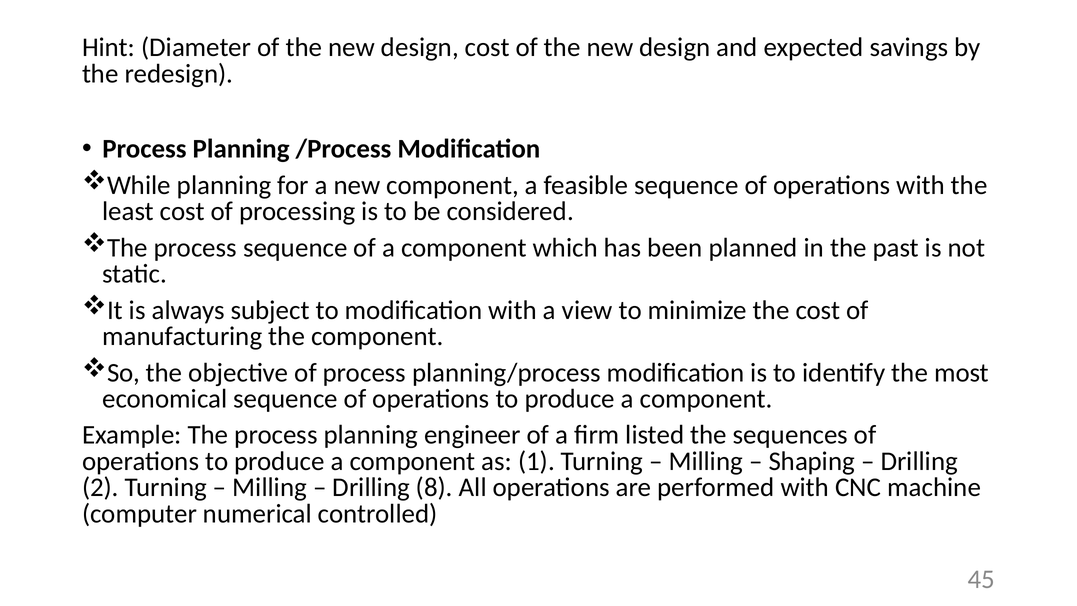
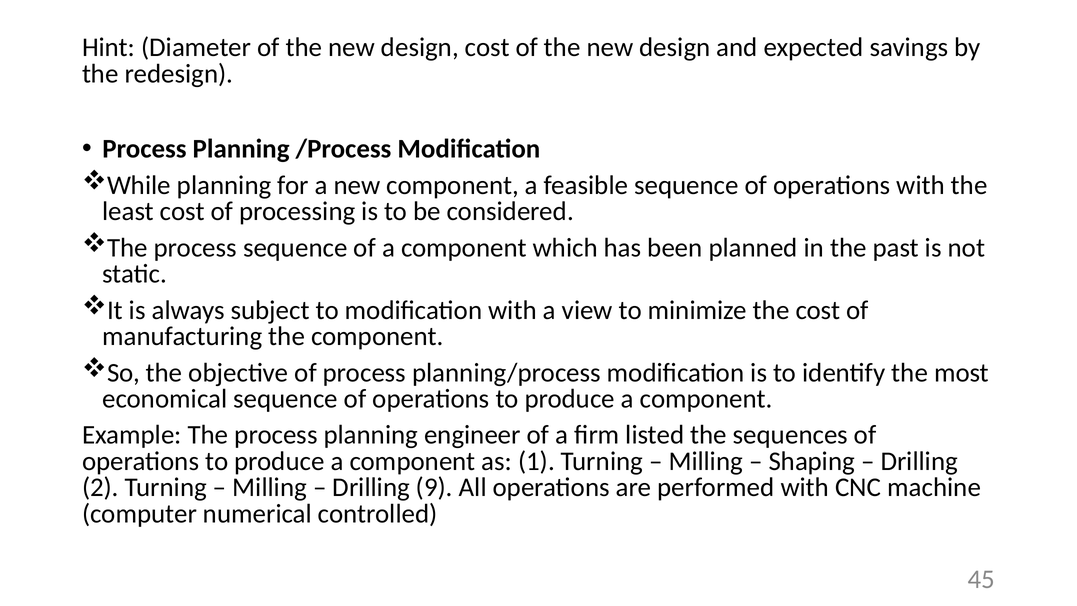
8: 8 -> 9
